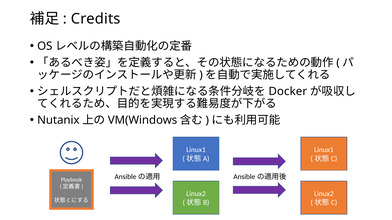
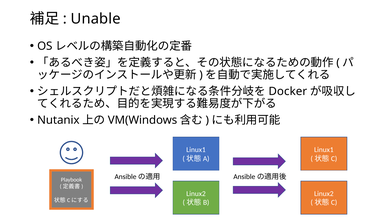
Credits: Credits -> Unable
